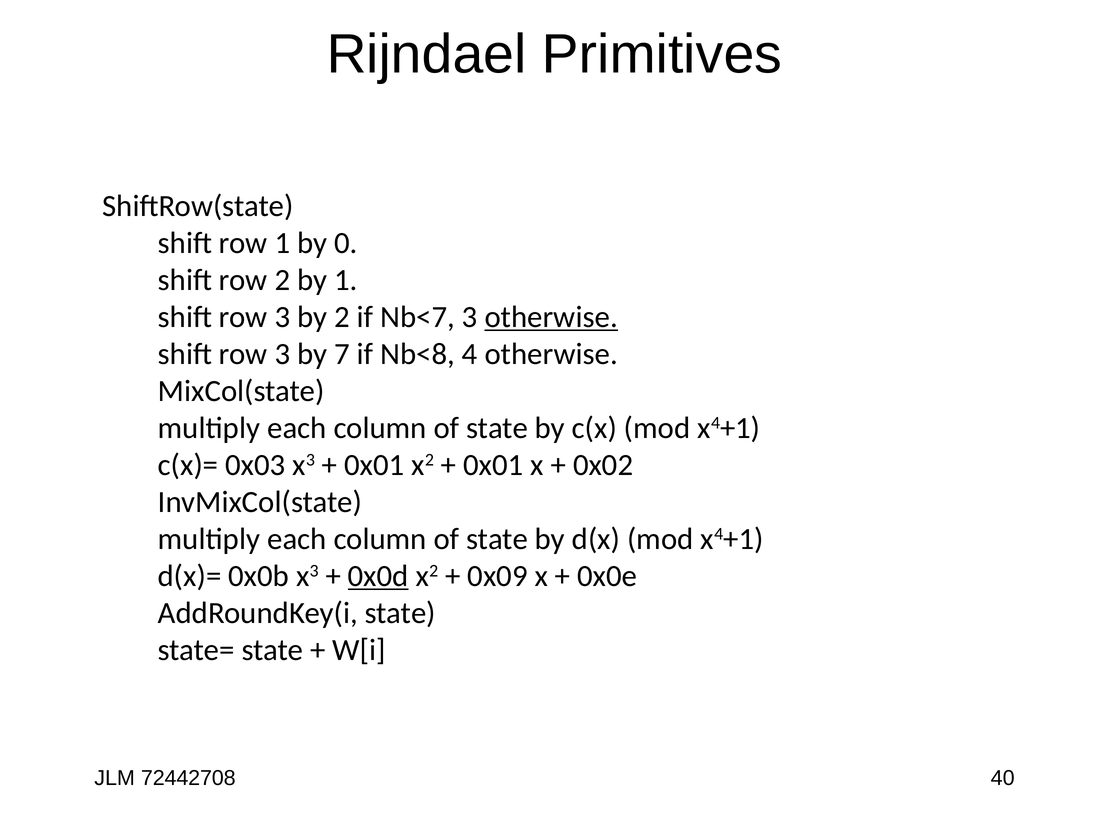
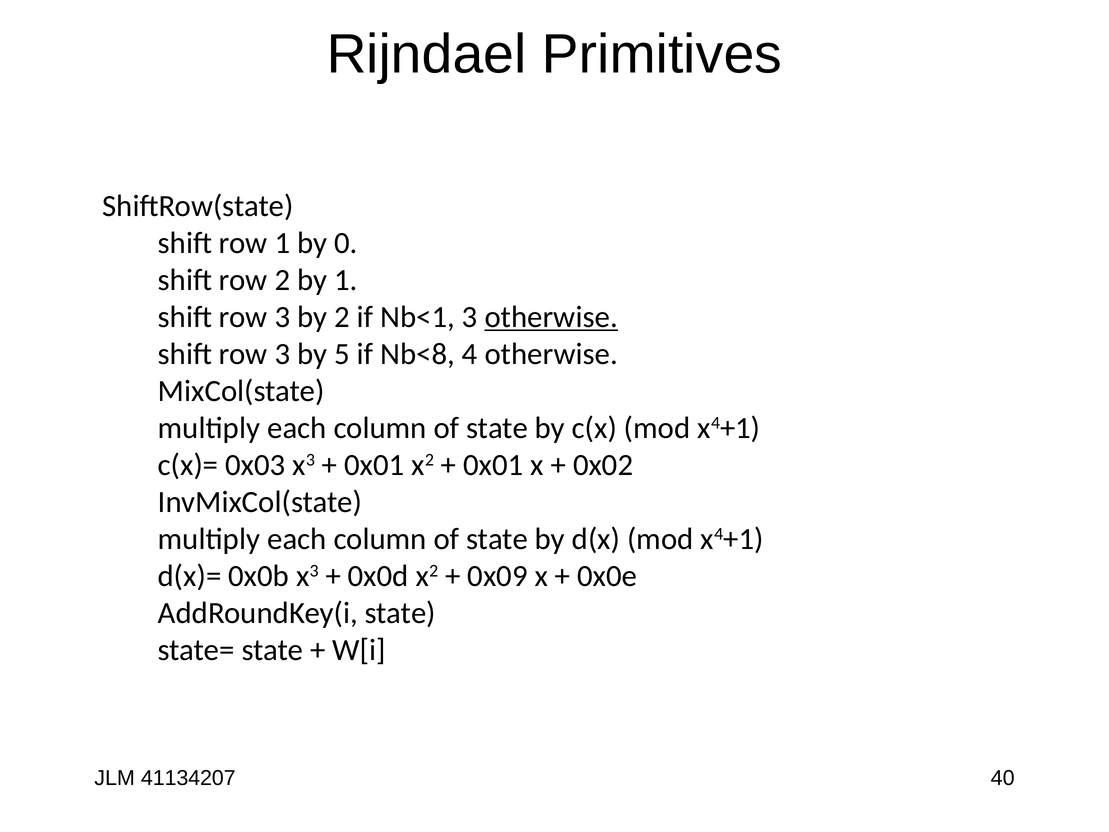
Nb<7: Nb<7 -> Nb<1
7: 7 -> 5
0x0d underline: present -> none
72442708: 72442708 -> 41134207
